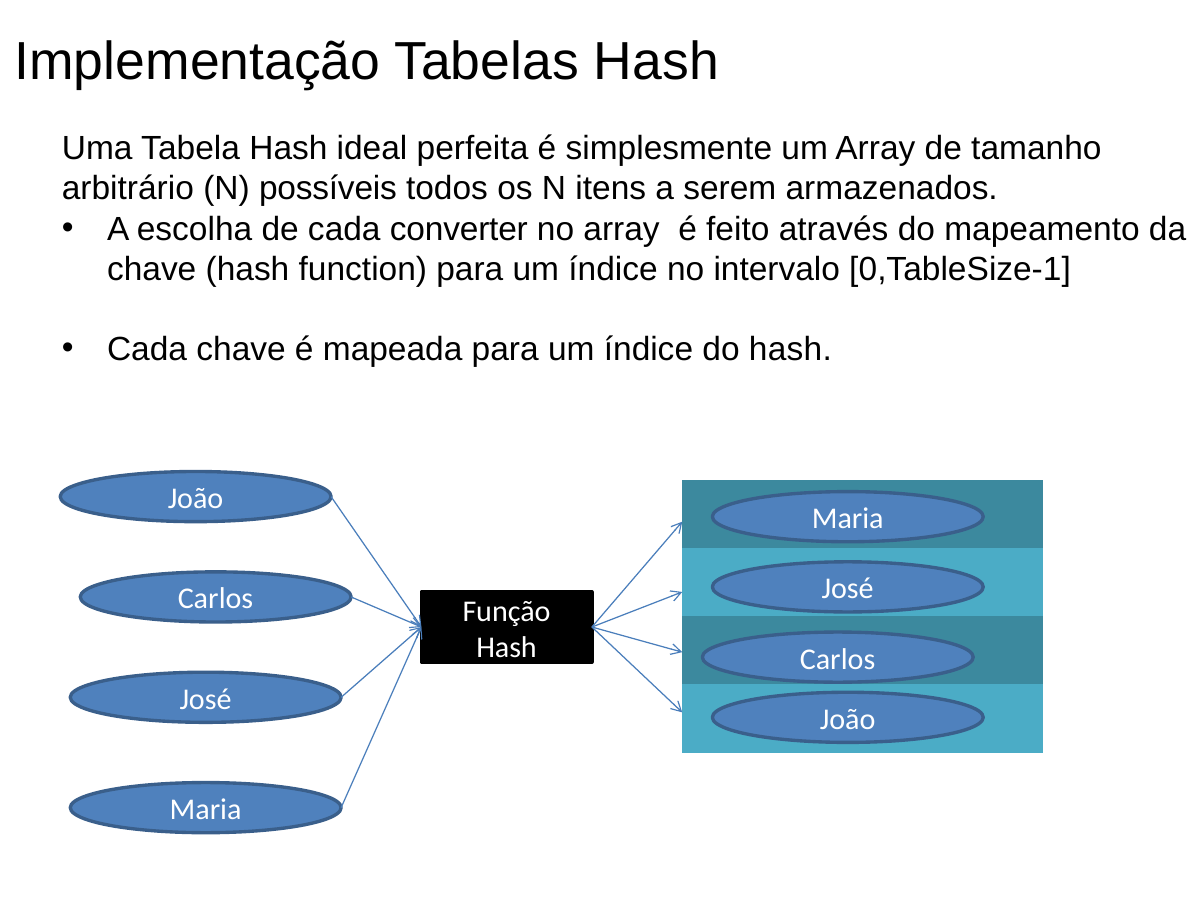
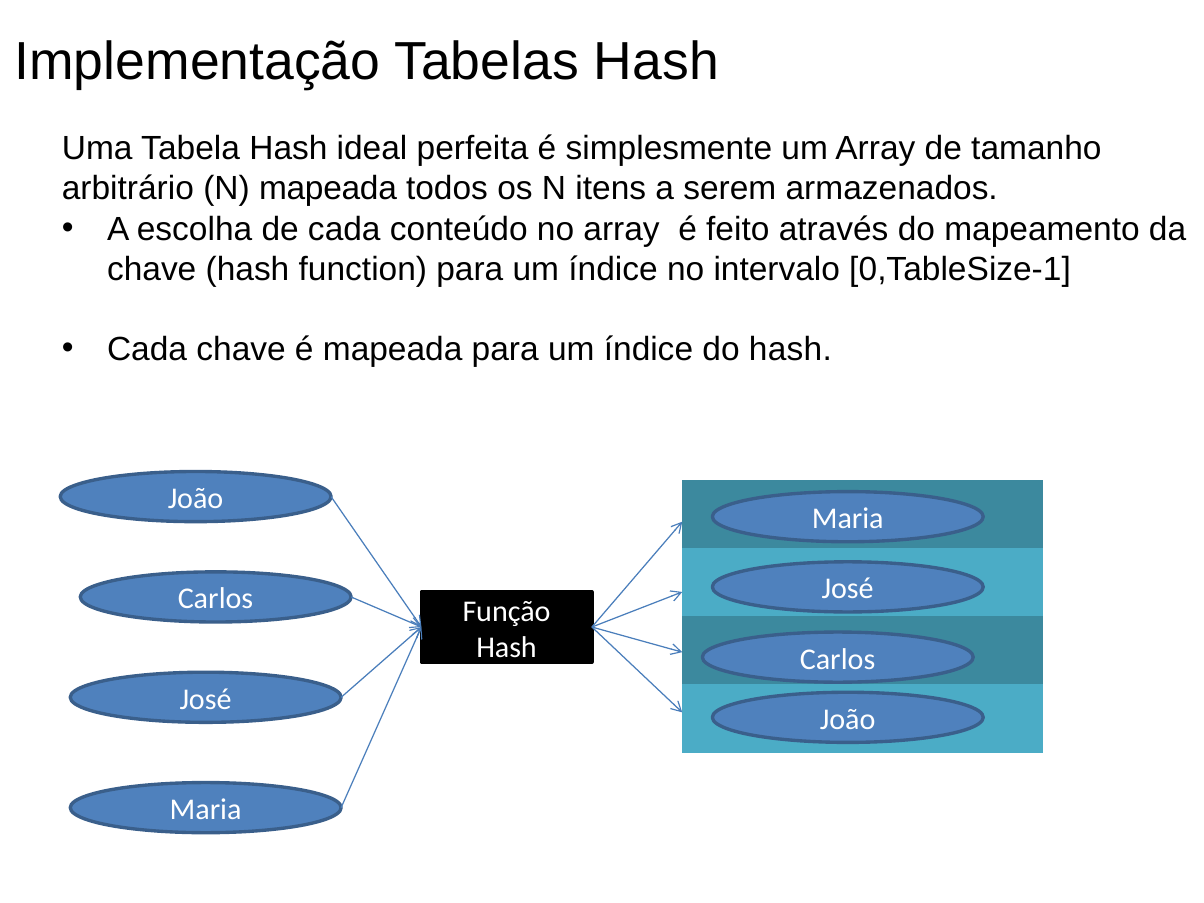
N possíveis: possíveis -> mapeada
converter: converter -> conteúdo
